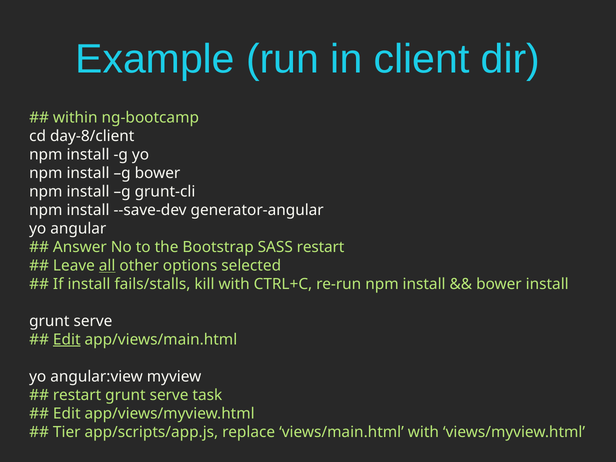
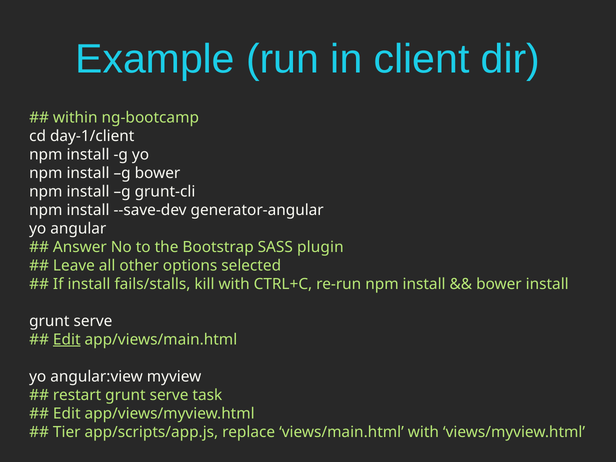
day-8/client: day-8/client -> day-1/client
SASS restart: restart -> plugin
all underline: present -> none
